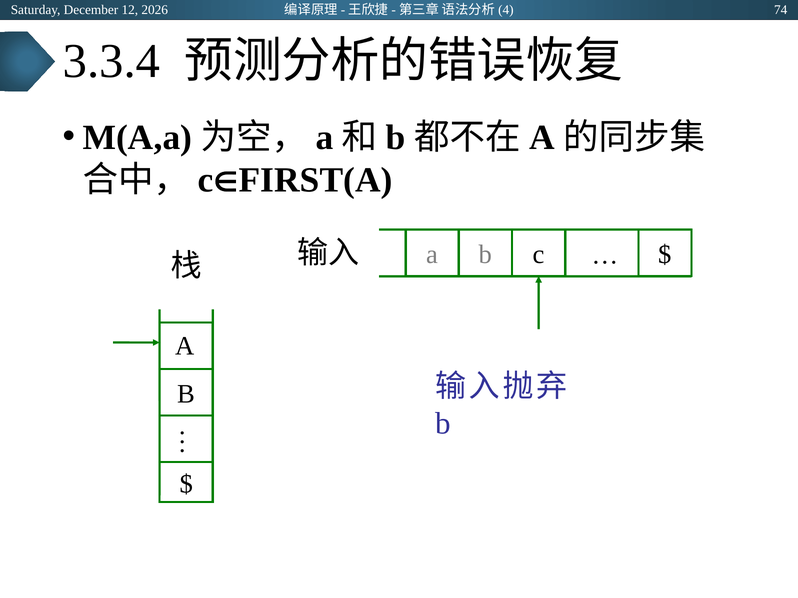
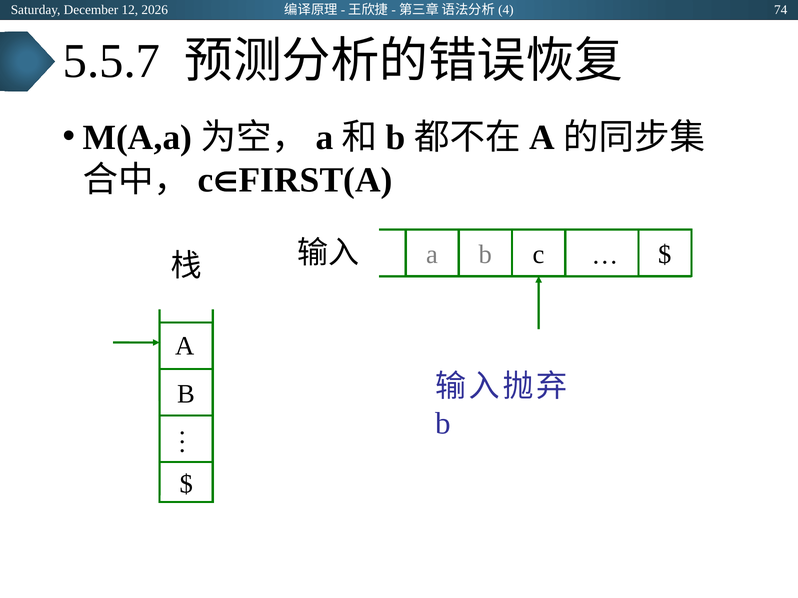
3.3.4: 3.3.4 -> 5.5.7
